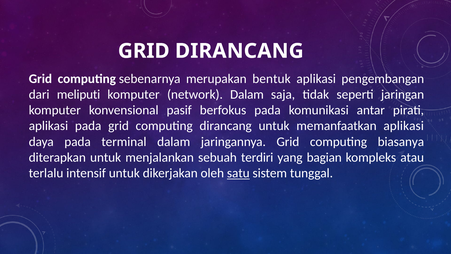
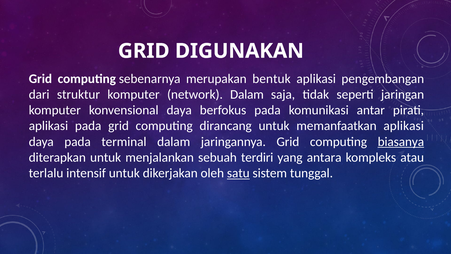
GRID DIRANCANG: DIRANCANG -> DIGUNAKAN
meliputi: meliputi -> struktur
konvensional pasif: pasif -> daya
biasanya underline: none -> present
bagian: bagian -> antara
